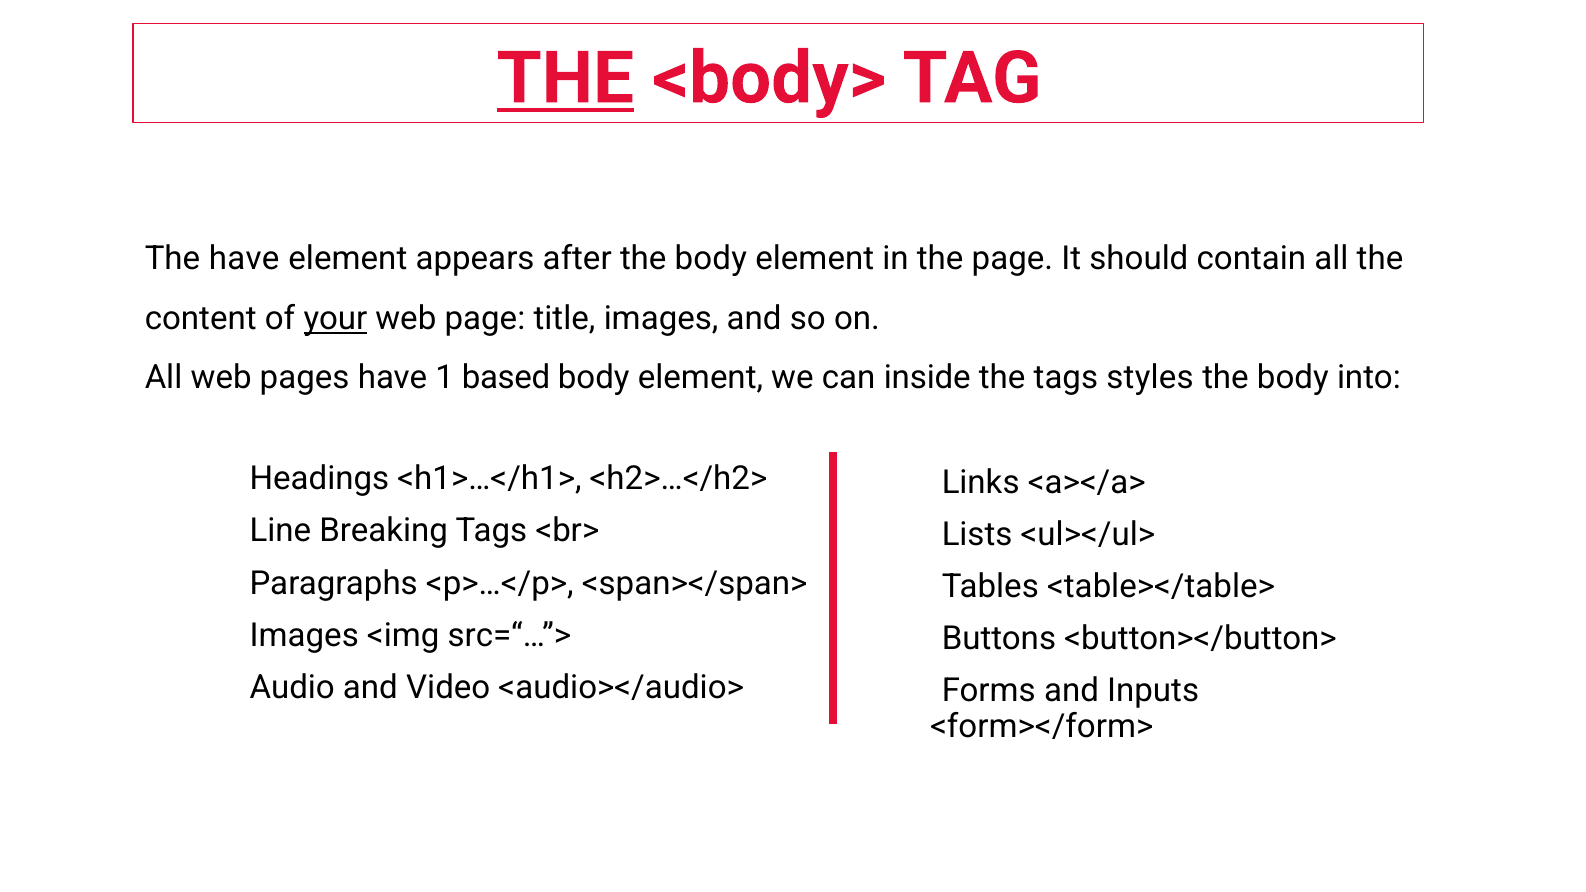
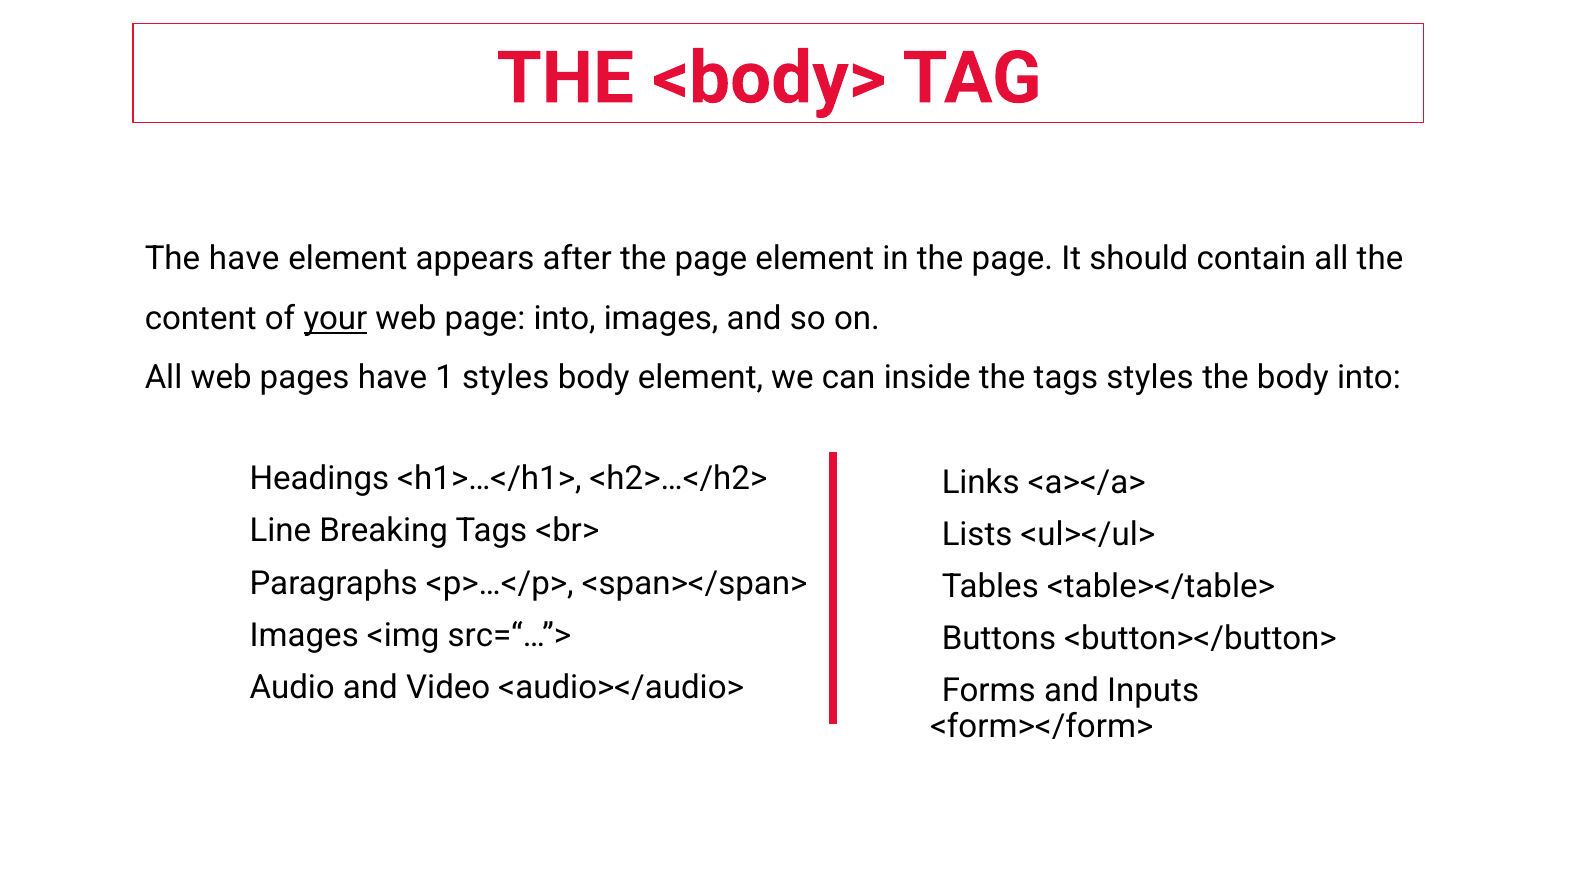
THE at (565, 78) underline: present -> none
after the body: body -> page
page title: title -> into
1 based: based -> styles
